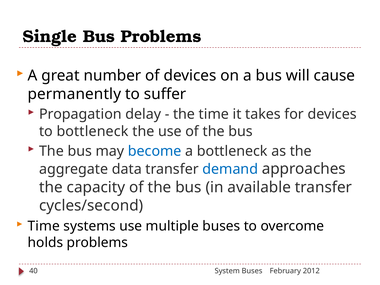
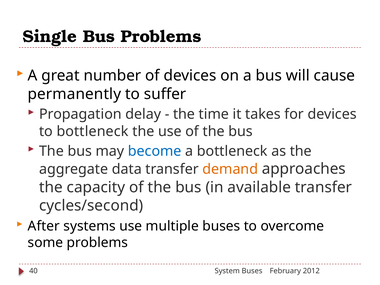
demand colour: blue -> orange
Time at (44, 226): Time -> After
holds: holds -> some
